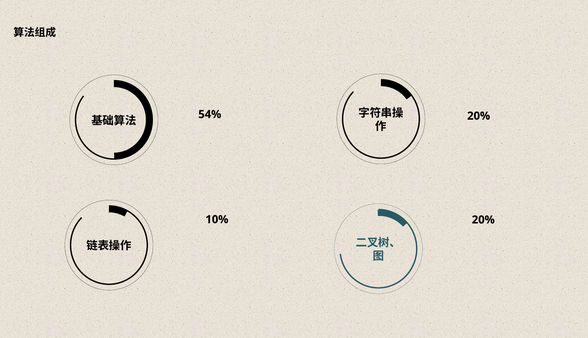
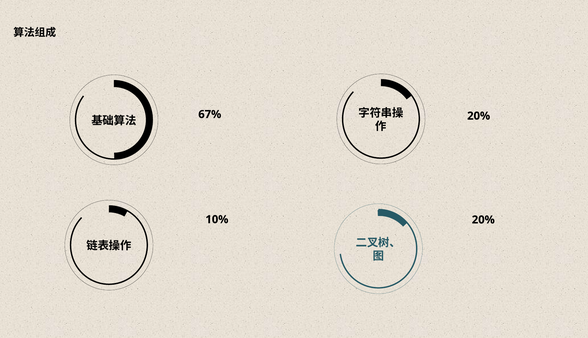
54%: 54% -> 67%
